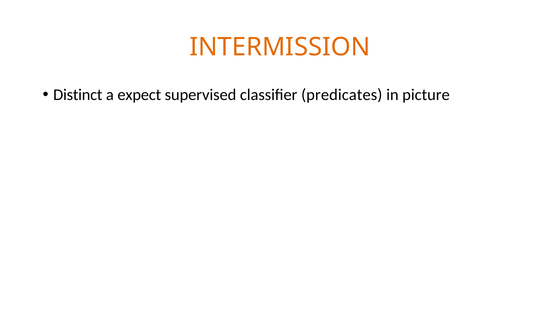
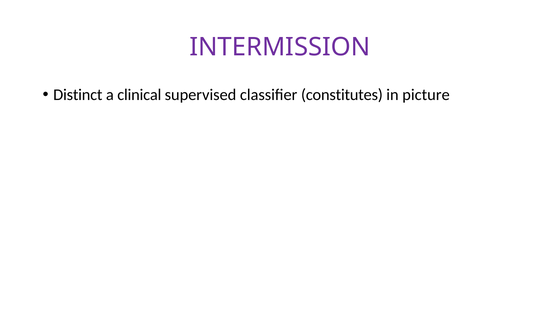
INTERMISSION colour: orange -> purple
expect: expect -> clinical
predicates: predicates -> constitutes
